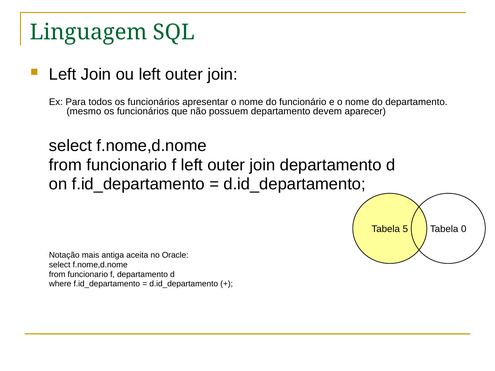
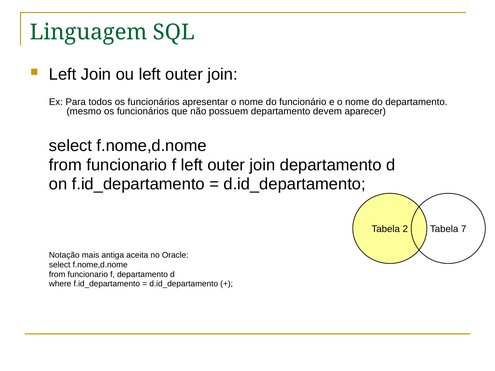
5: 5 -> 2
0: 0 -> 7
